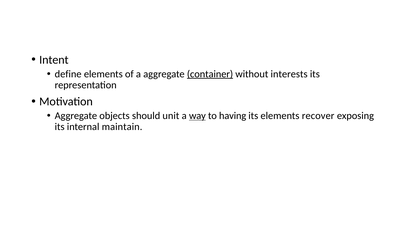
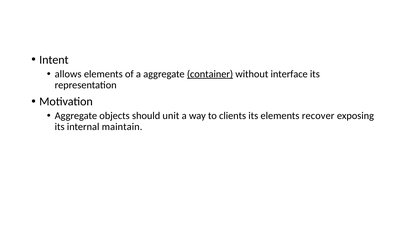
define: define -> allows
interests: interests -> interface
way underline: present -> none
having: having -> clients
